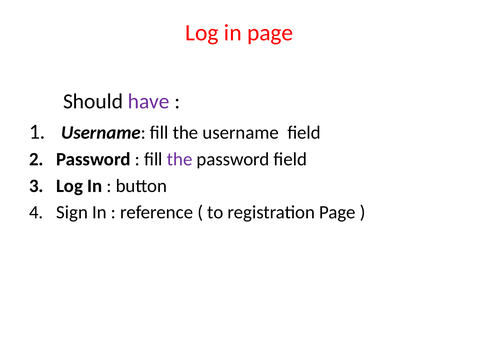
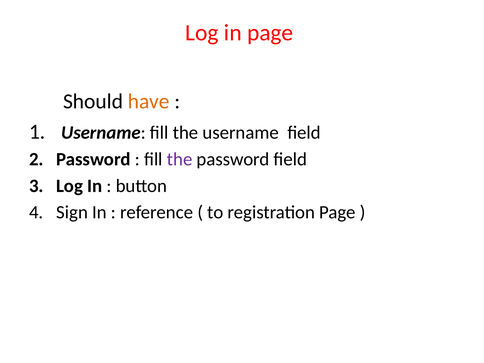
have colour: purple -> orange
